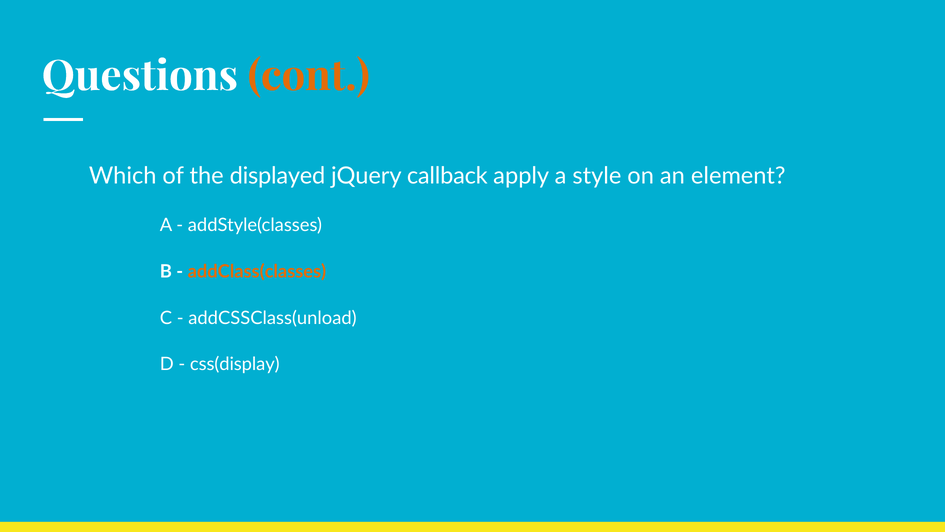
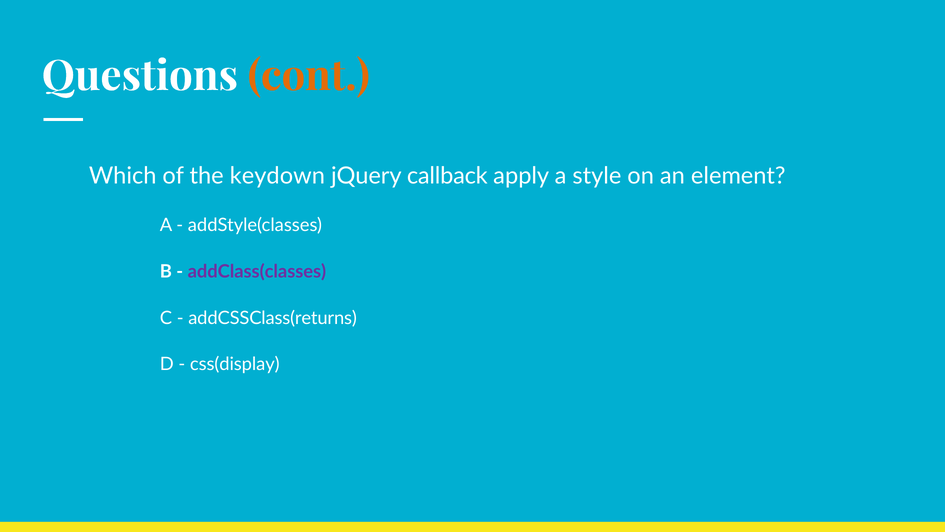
displayed: displayed -> keydown
addClass(classes colour: orange -> purple
addCSSClass(unload: addCSSClass(unload -> addCSSClass(returns
